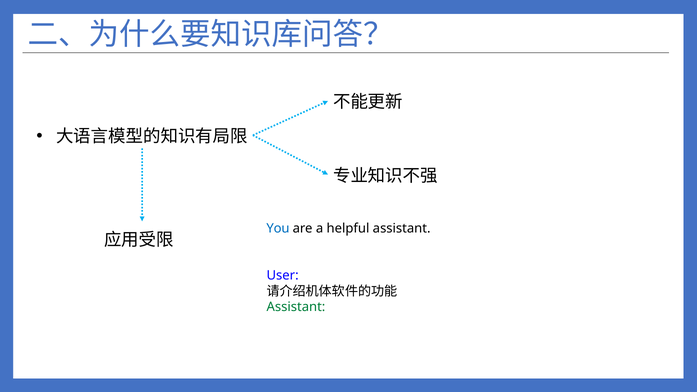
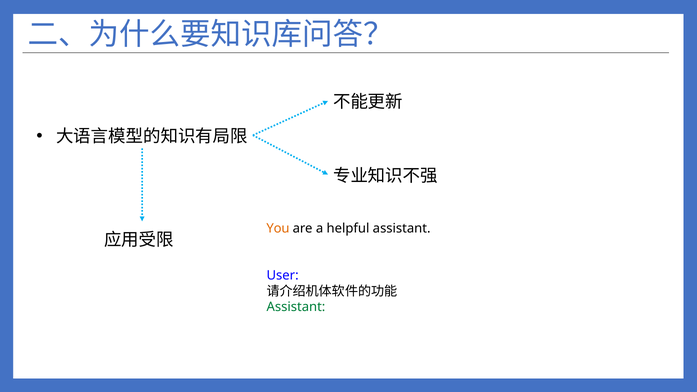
You colour: blue -> orange
